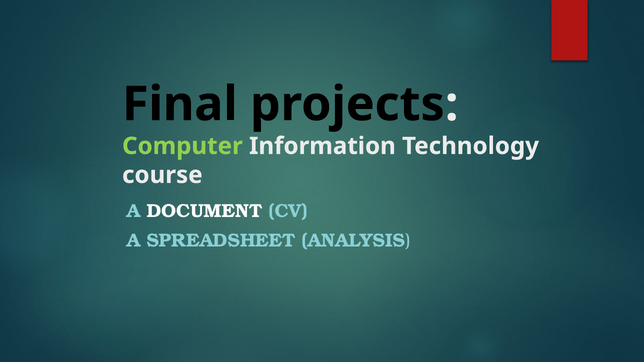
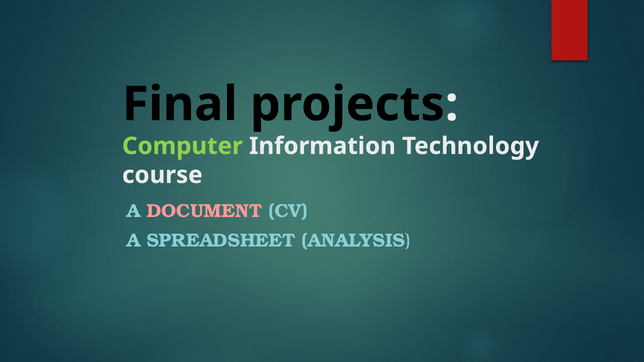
DOCUMENT colour: white -> pink
